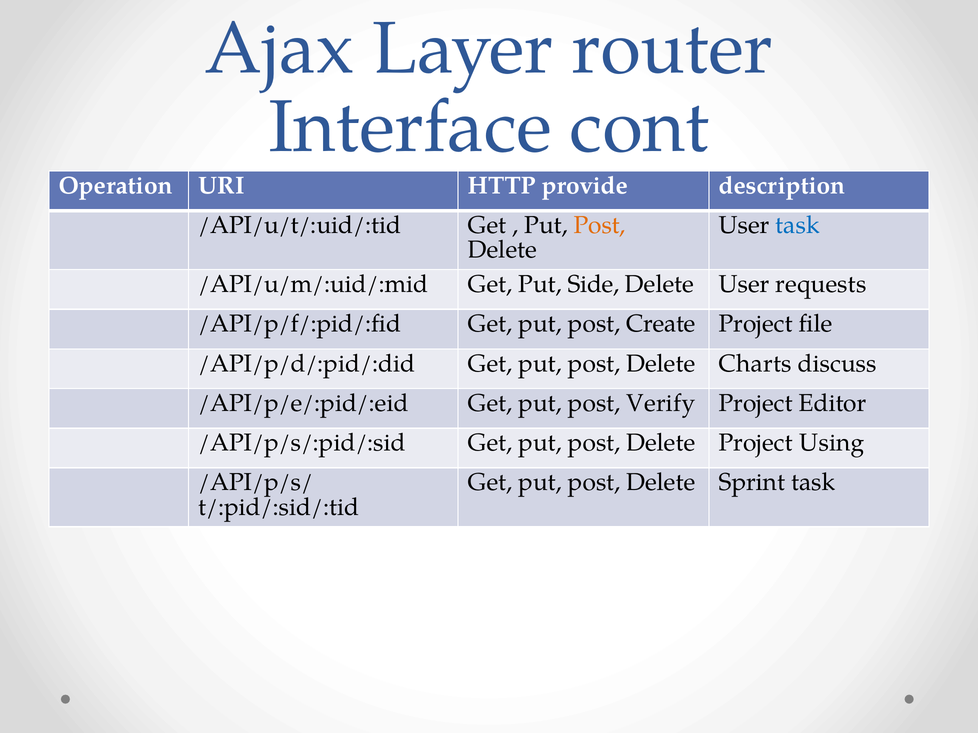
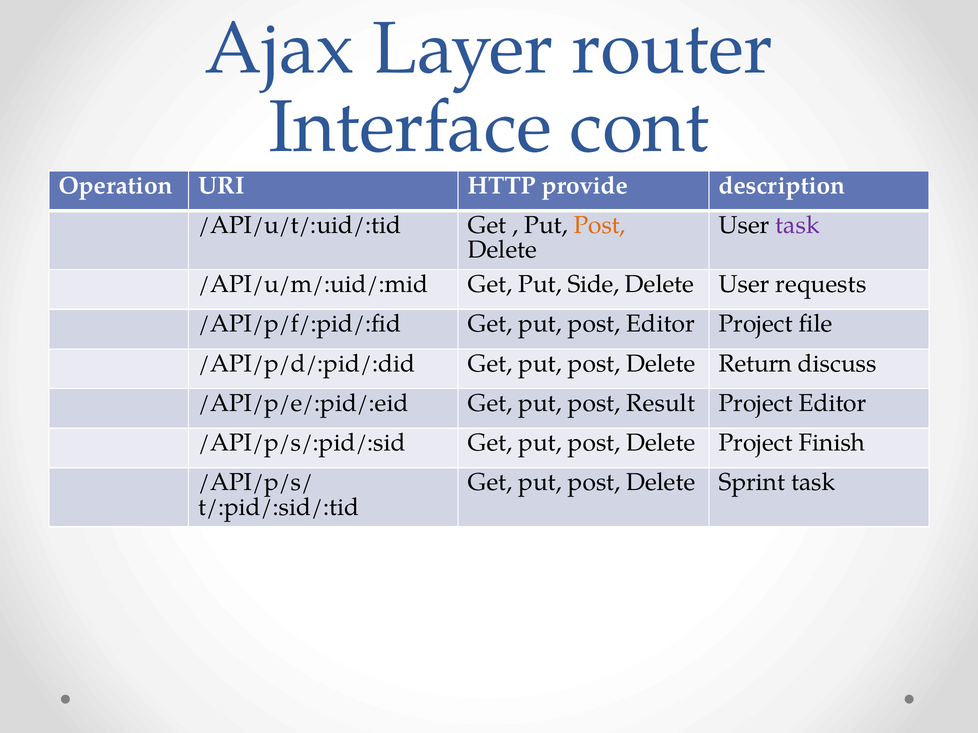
task at (798, 225) colour: blue -> purple
post Create: Create -> Editor
Charts: Charts -> Return
Verify: Verify -> Result
Using: Using -> Finish
